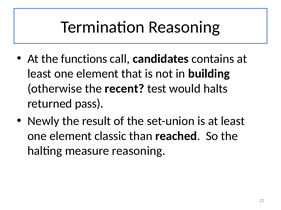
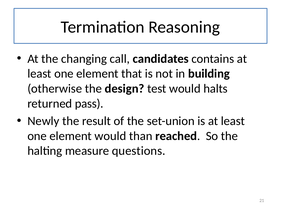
functions: functions -> changing
recent: recent -> design
element classic: classic -> would
measure reasoning: reasoning -> questions
